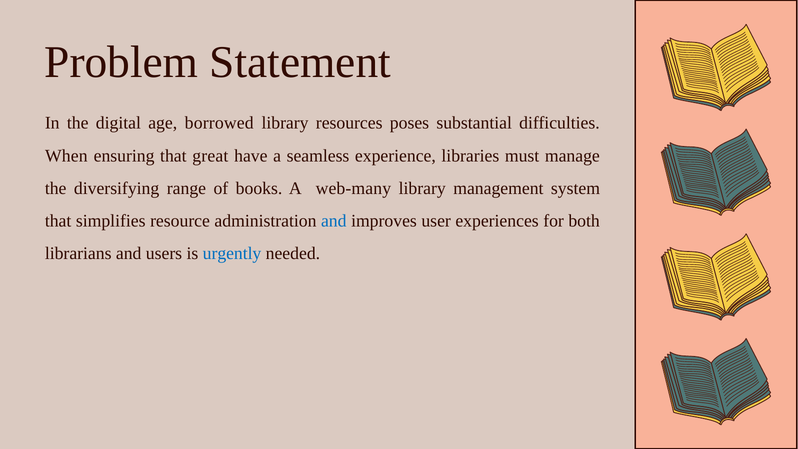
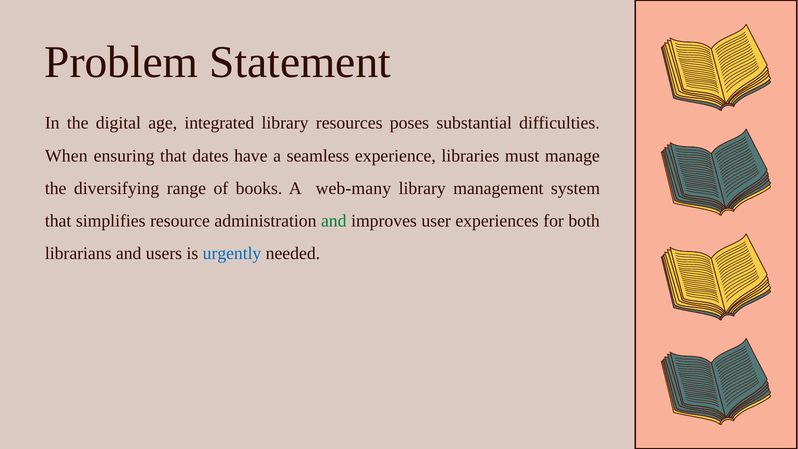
borrowed: borrowed -> integrated
great: great -> dates
and at (334, 221) colour: blue -> green
